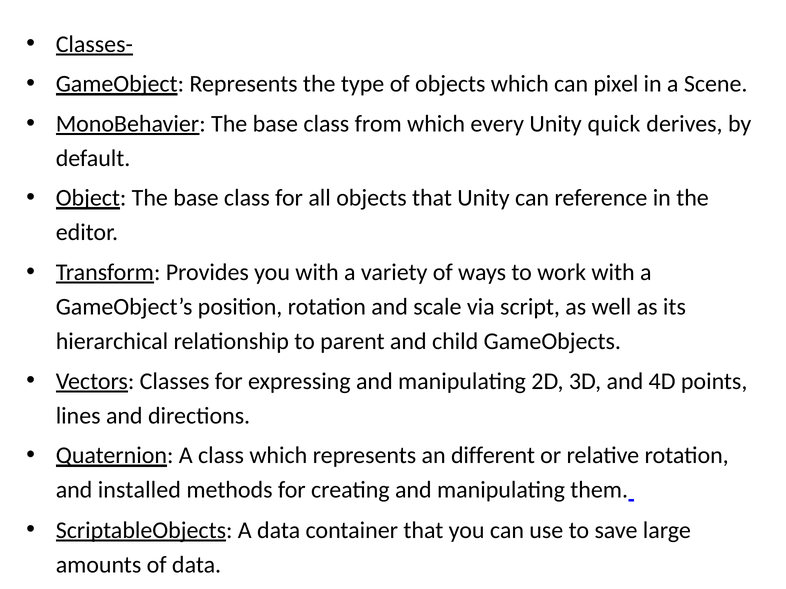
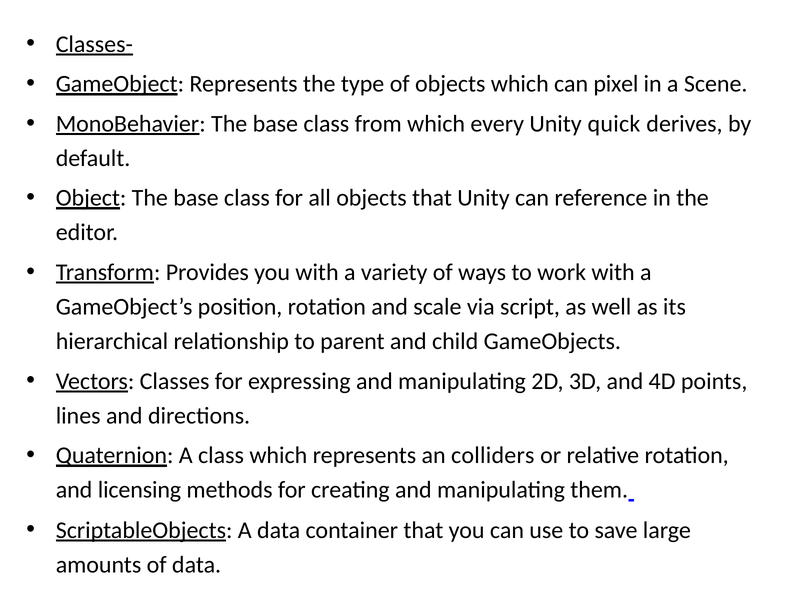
different: different -> colliders
installed: installed -> licensing
